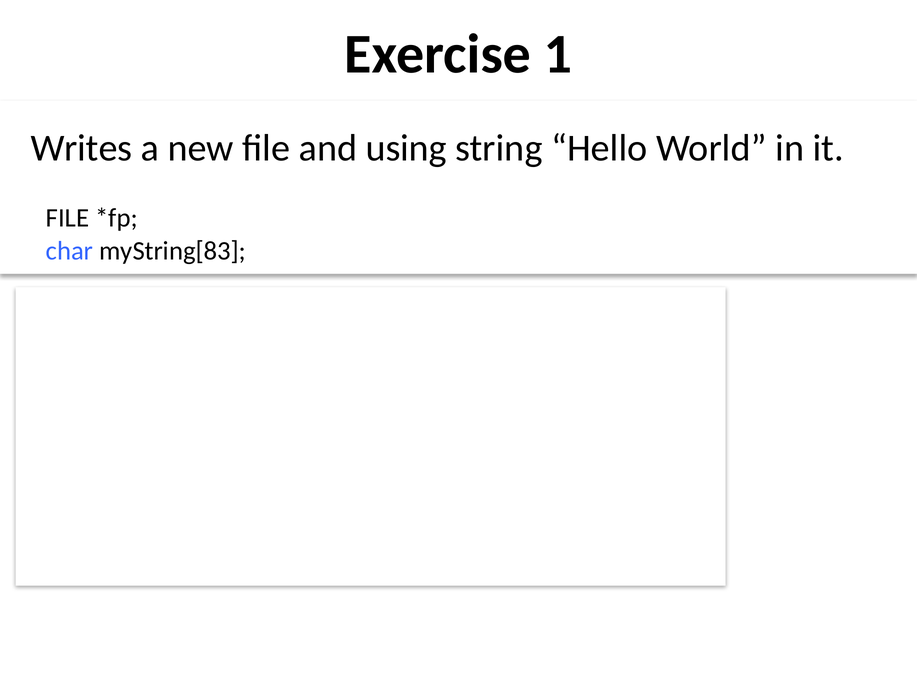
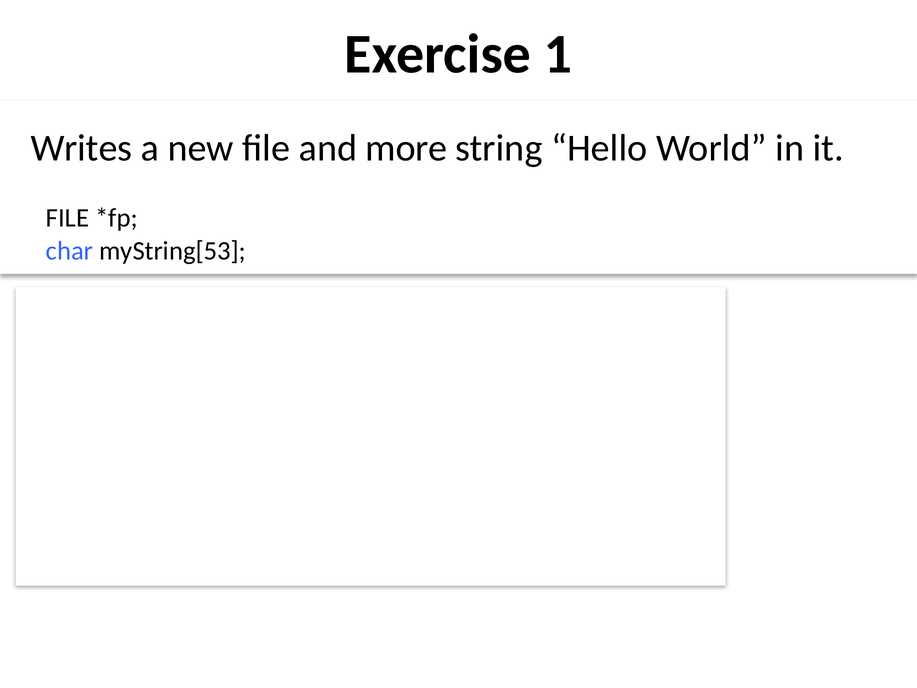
using: using -> more
myString[83: myString[83 -> myString[53
